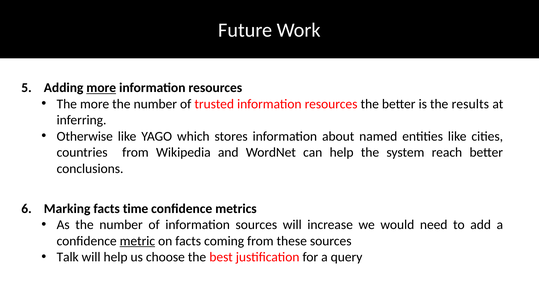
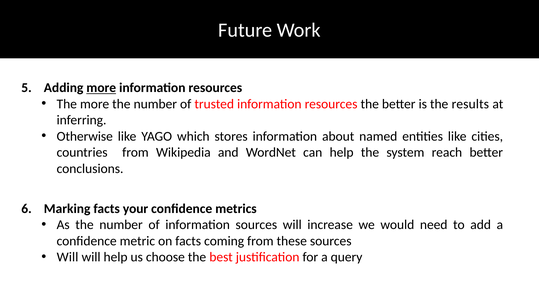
time: time -> your
metric underline: present -> none
Talk at (68, 257): Talk -> Will
